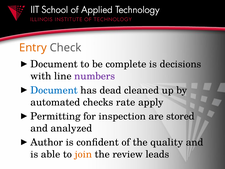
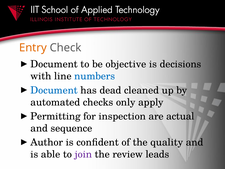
complete: complete -> objective
numbers colour: purple -> blue
rate: rate -> only
stored: stored -> actual
analyzed: analyzed -> sequence
join colour: orange -> purple
